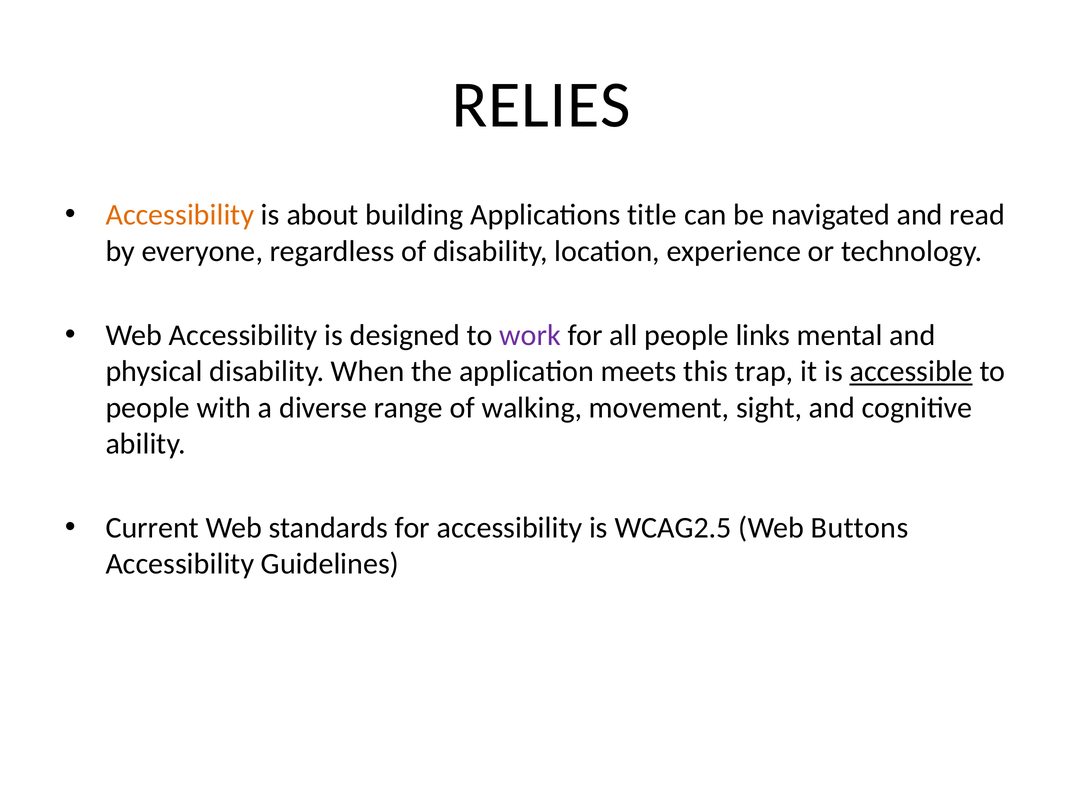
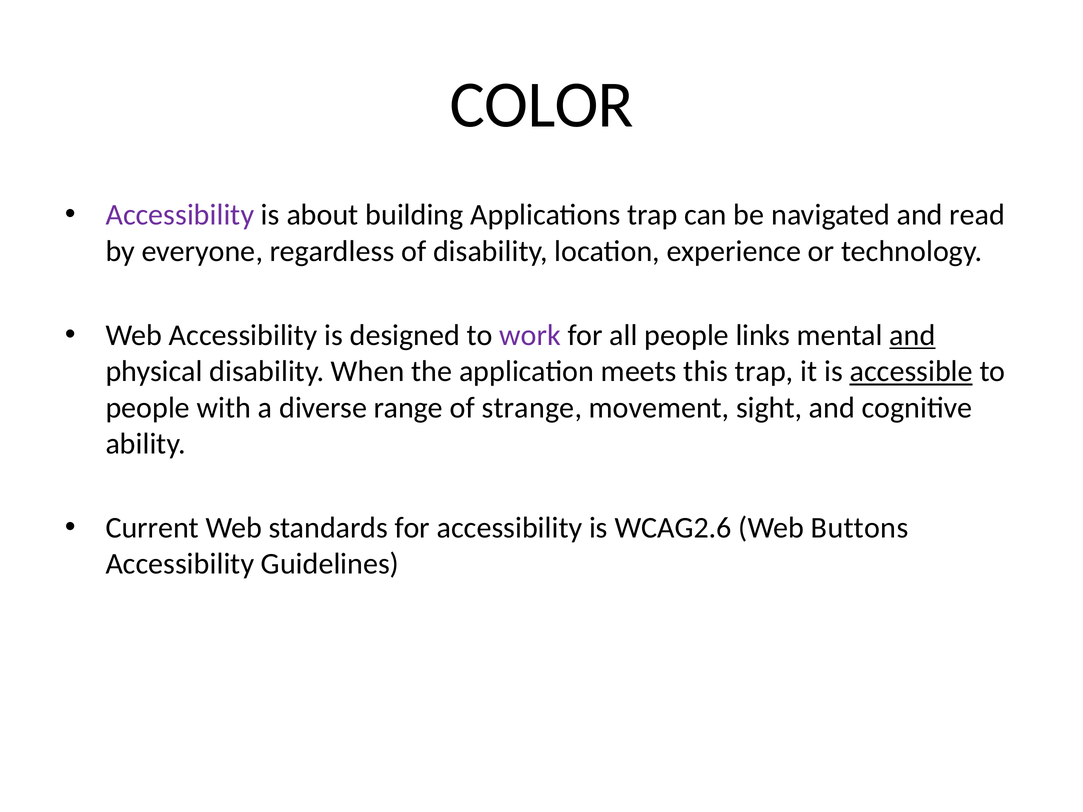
RELIES: RELIES -> COLOR
Accessibility at (180, 215) colour: orange -> purple
Applications title: title -> trap
and at (912, 335) underline: none -> present
walking: walking -> strange
WCAG2.5: WCAG2.5 -> WCAG2.6
